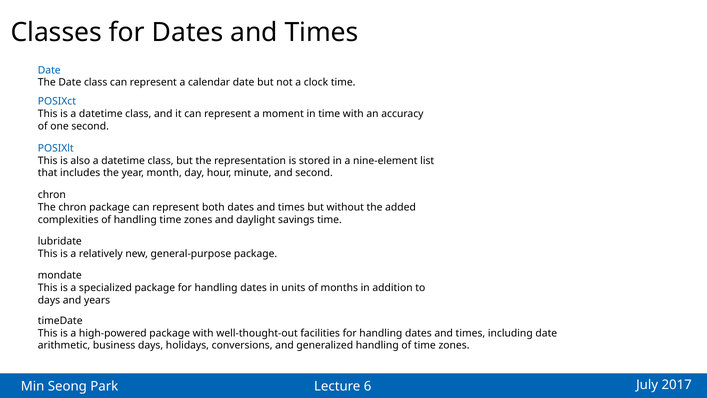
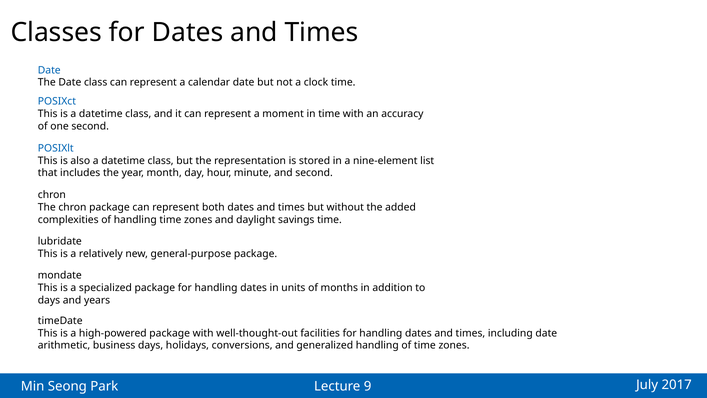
6: 6 -> 9
